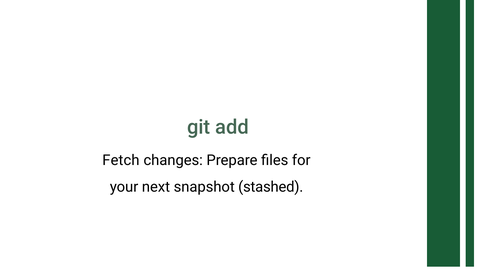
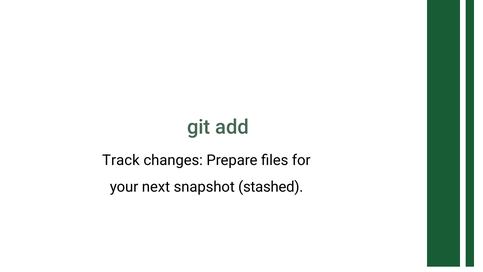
Fetch: Fetch -> Track
